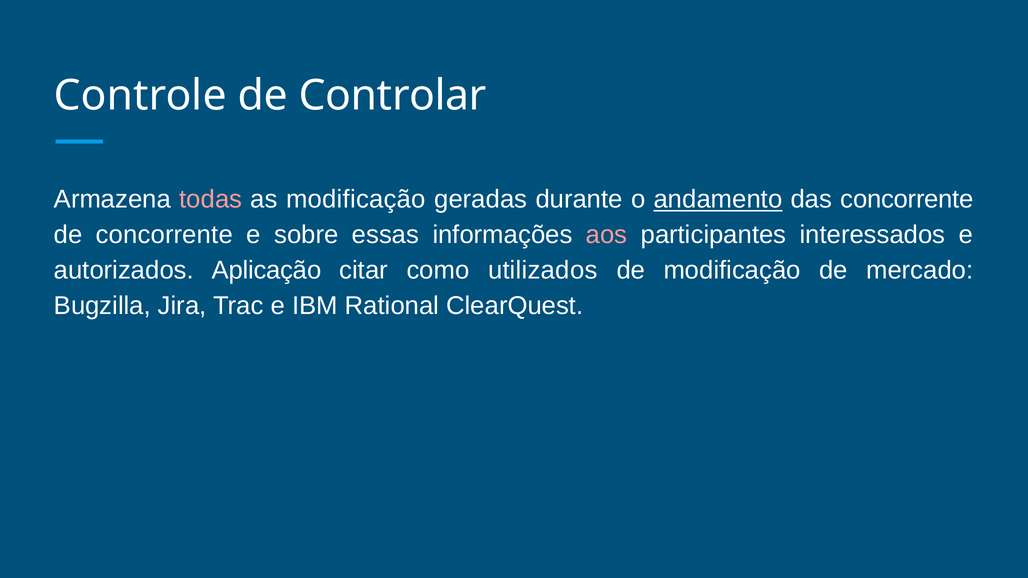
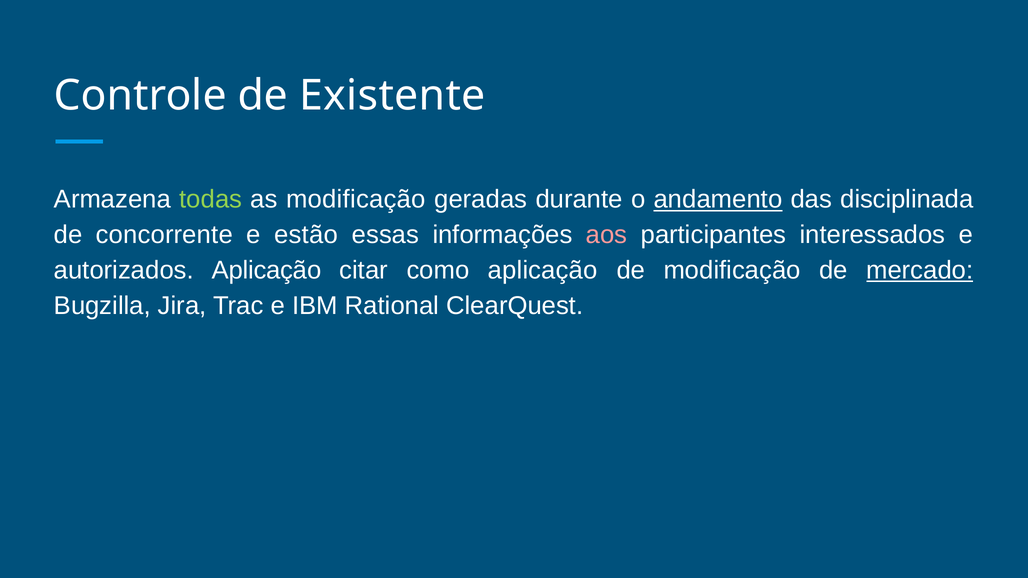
Controlar: Controlar -> Existente
todas colour: pink -> light green
das concorrente: concorrente -> disciplinada
sobre: sobre -> estão
como utilizados: utilizados -> aplicação
mercado underline: none -> present
